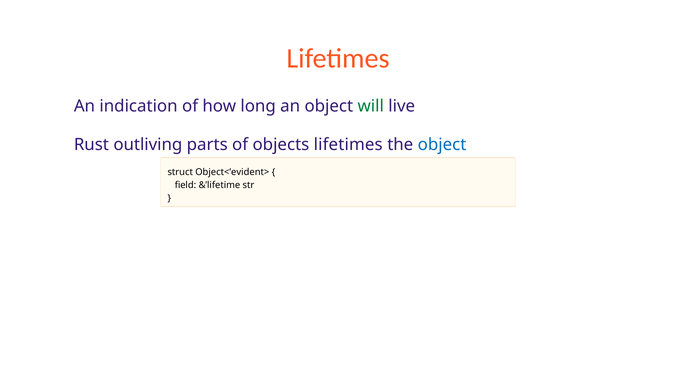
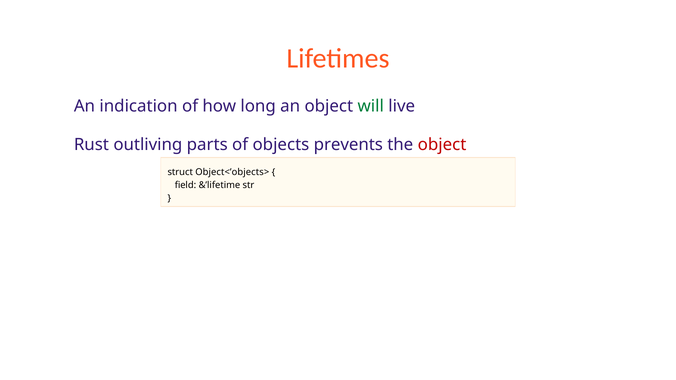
objects lifetimes: lifetimes -> prevents
object at (442, 145) colour: blue -> red
Object<’evident>: Object<’evident> -> Object<’objects>
